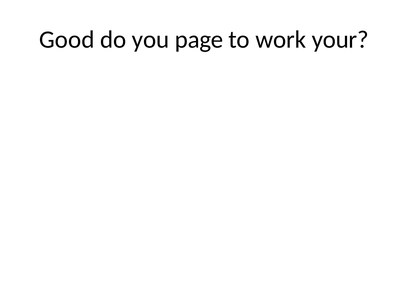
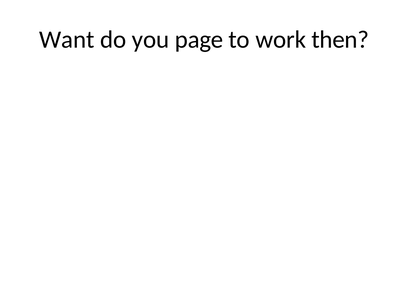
Good: Good -> Want
your: your -> then
